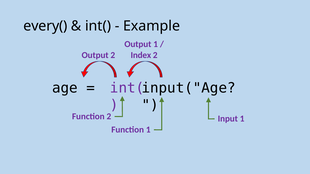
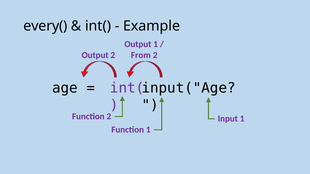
Index: Index -> From
